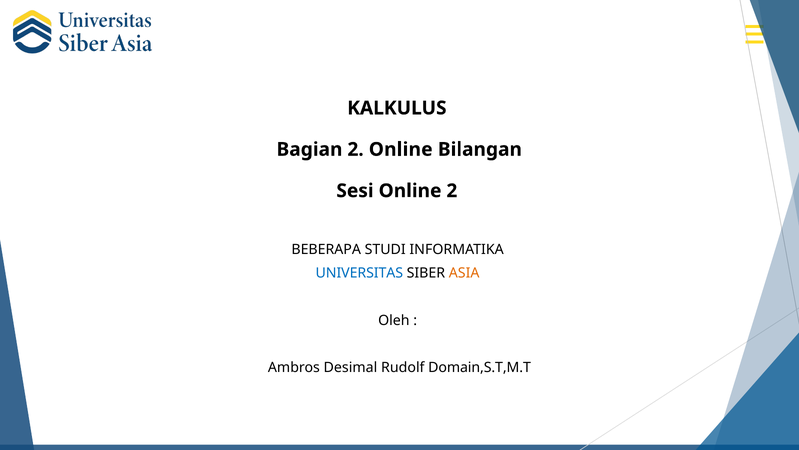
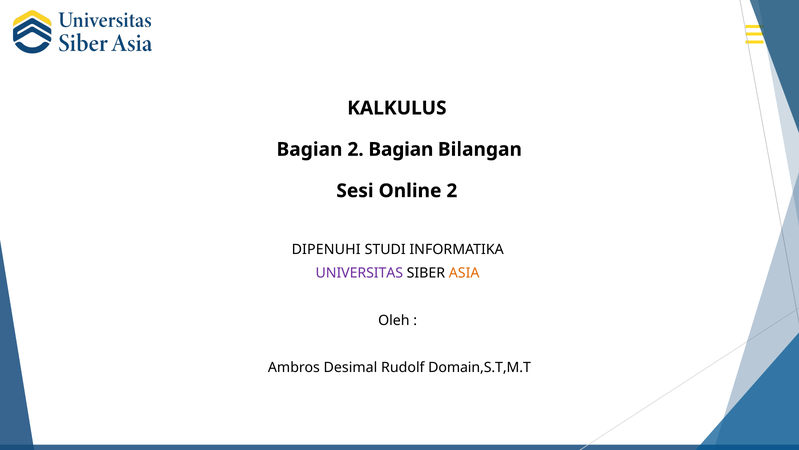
2 Online: Online -> Bagian
BEBERAPA: BEBERAPA -> DIPENUHI
UNIVERSITAS colour: blue -> purple
